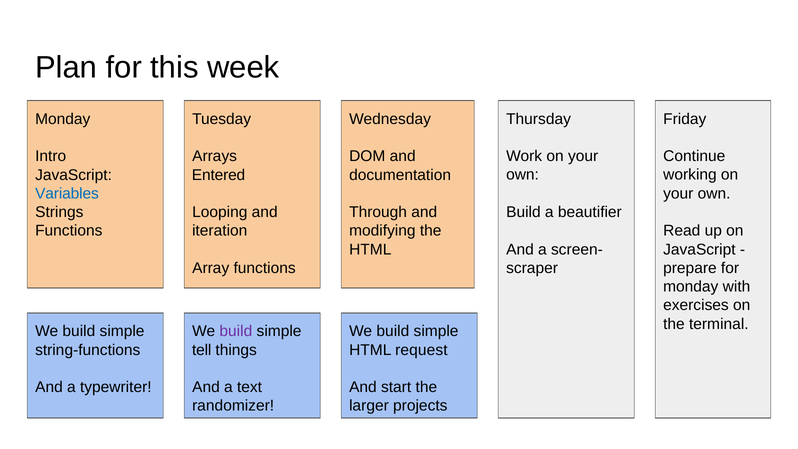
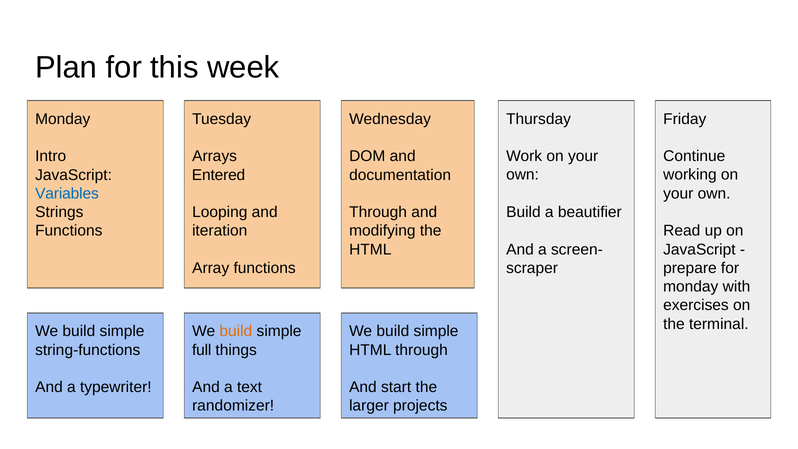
build at (236, 331) colour: purple -> orange
tell: tell -> full
HTML request: request -> through
